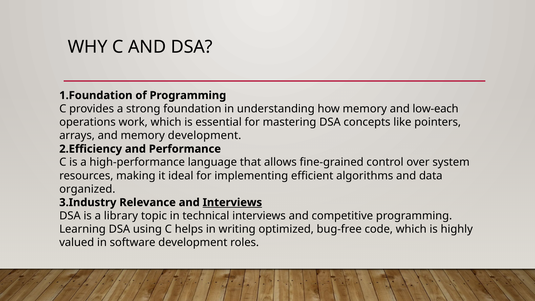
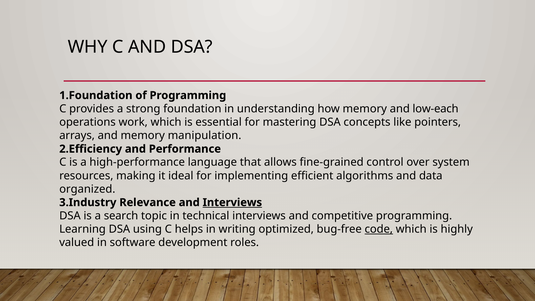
memory development: development -> manipulation
library: library -> search
code underline: none -> present
